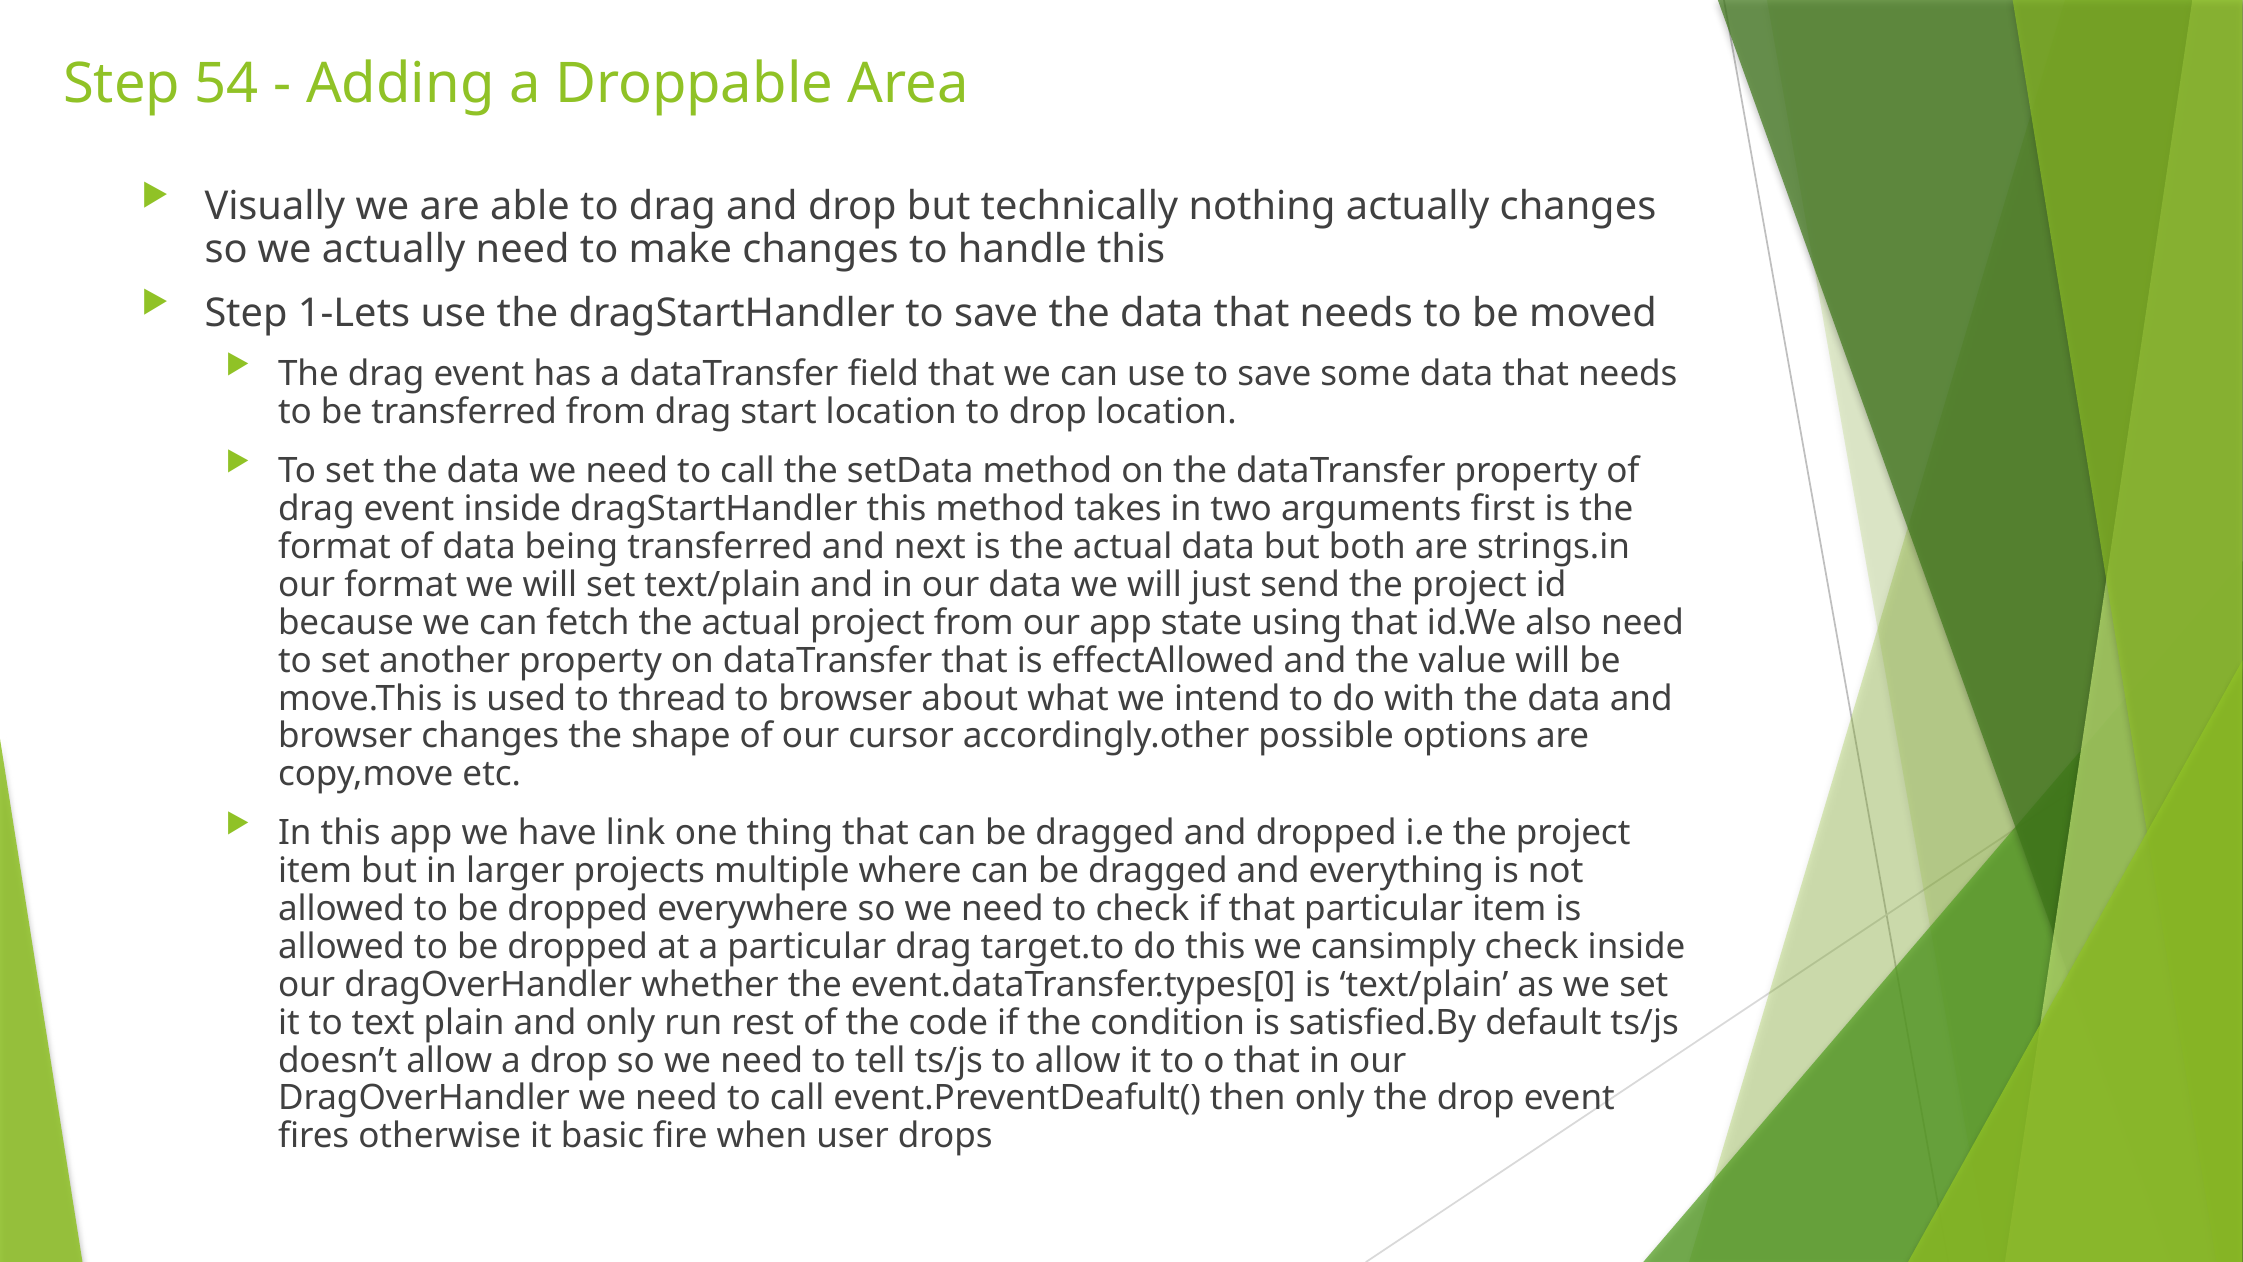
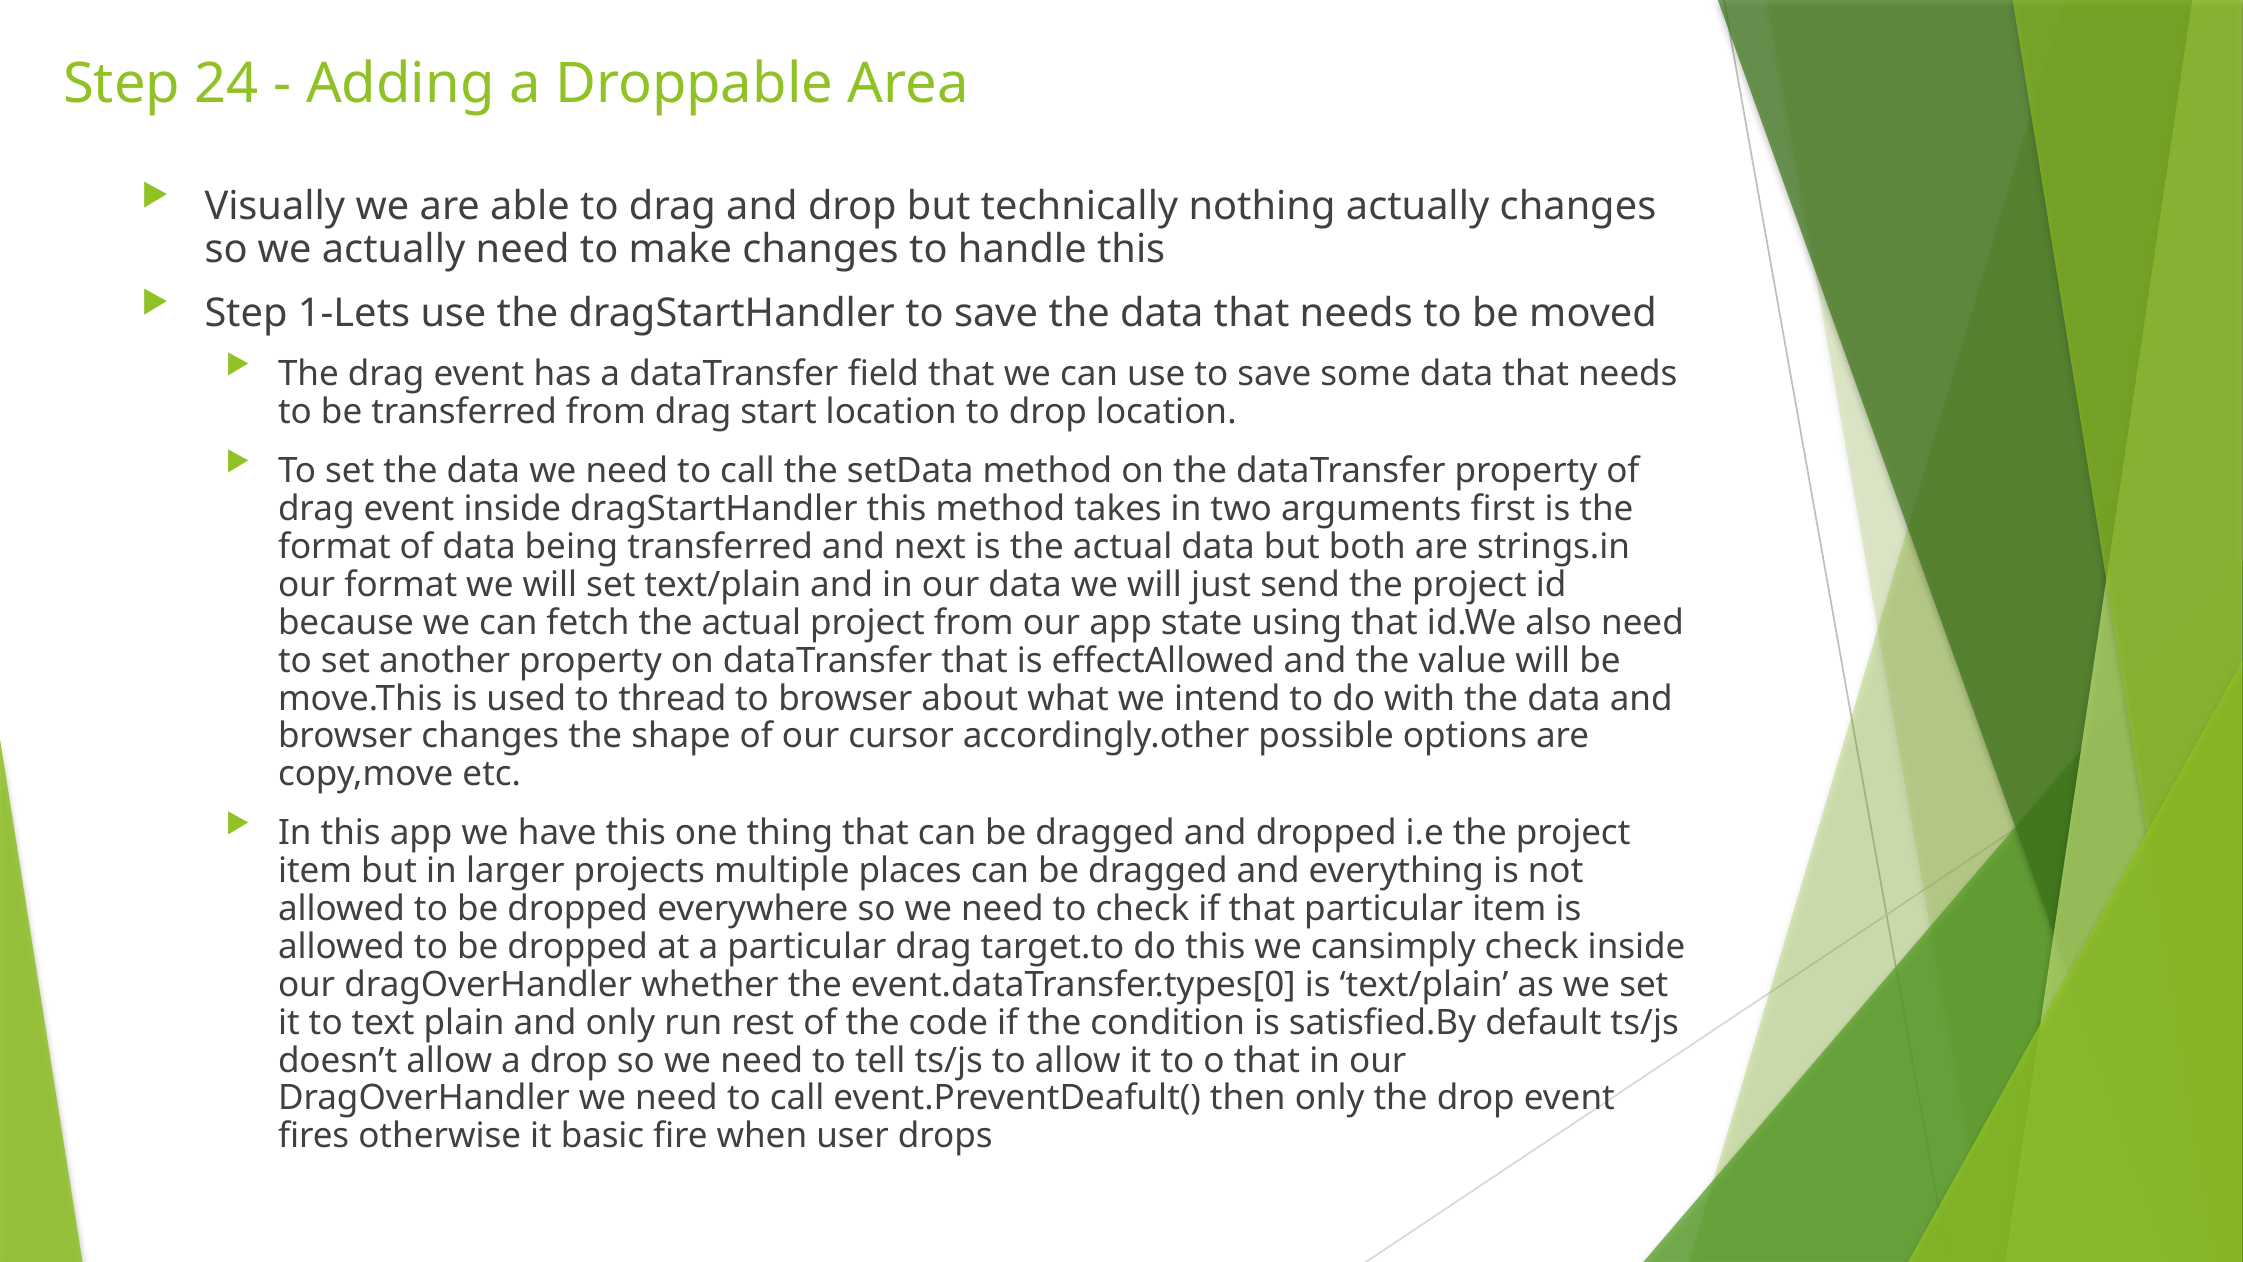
54: 54 -> 24
have link: link -> this
where: where -> places
